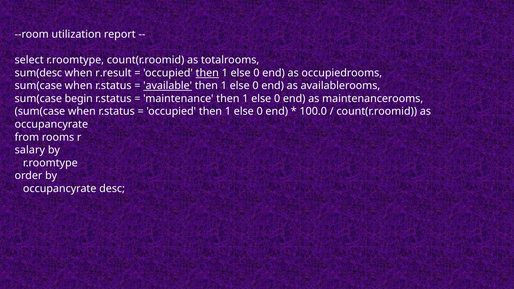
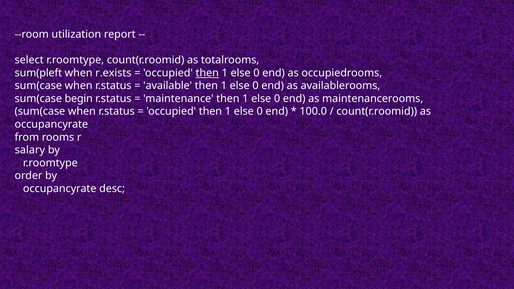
sum(desc: sum(desc -> sum(pleft
r.result: r.result -> r.exists
available underline: present -> none
